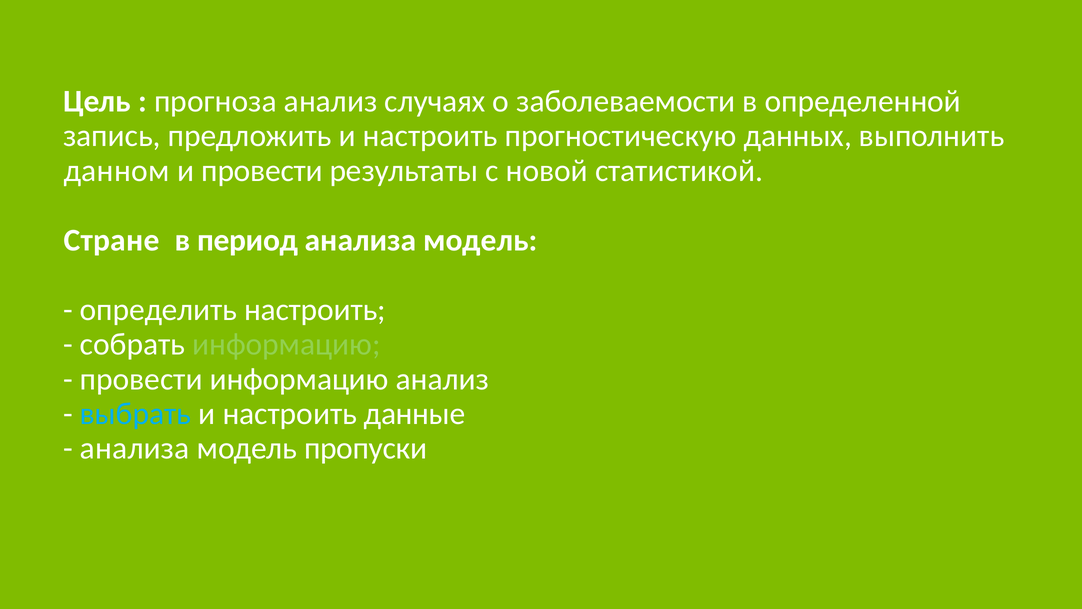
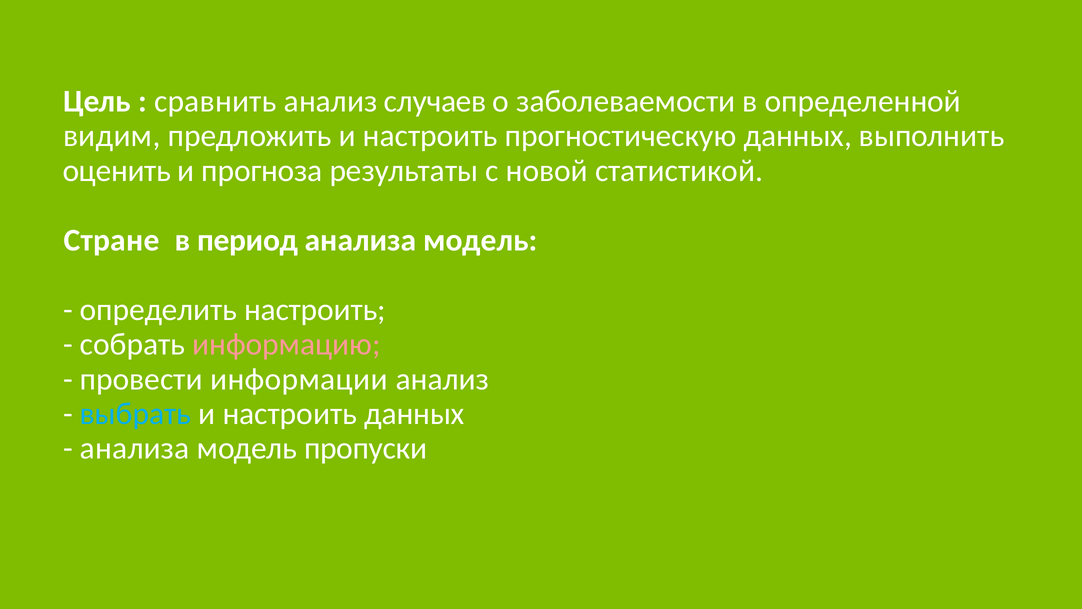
прогноза: прогноза -> сравнить
случаях: случаях -> случаев
запись: запись -> видим
данном: данном -> оценить
и провести: провести -> прогноза
информацию at (286, 344) colour: light green -> pink
провести информацию: информацию -> информации
настроить данные: данные -> данных
